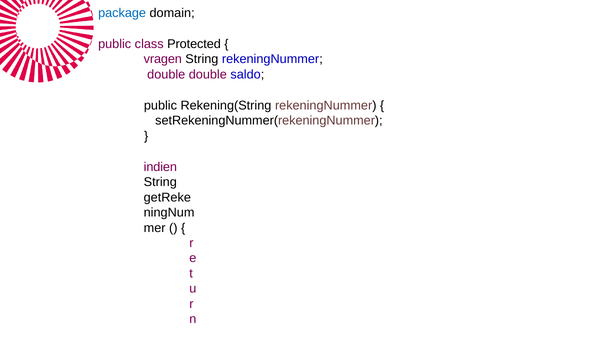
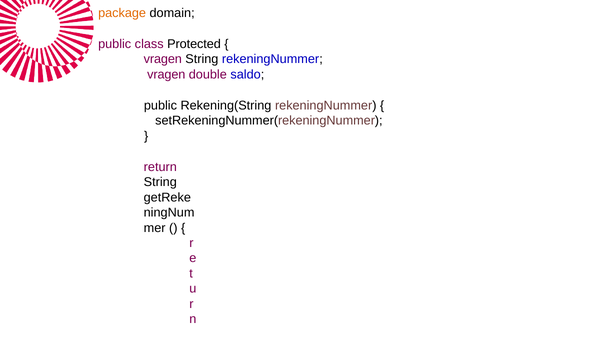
package colour: blue -> orange
double at (166, 74): double -> vragen
indien at (160, 167): indien -> return
